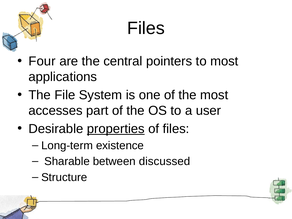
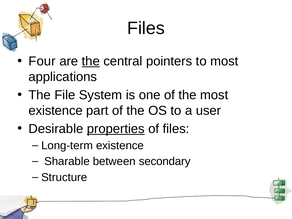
the at (91, 61) underline: none -> present
accesses at (56, 111): accesses -> existence
discussed: discussed -> secondary
